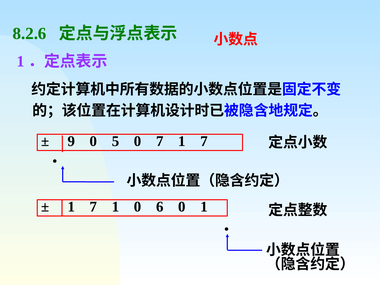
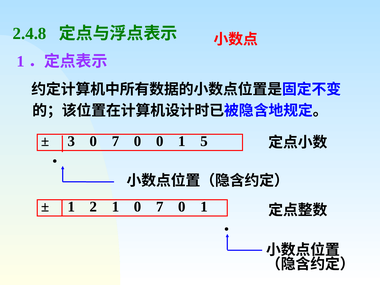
8.2.6: 8.2.6 -> 2.4.8
9: 9 -> 3
5 at (116, 141): 5 -> 7
0 7: 7 -> 0
7 at (204, 141): 7 -> 5
7 at (93, 207): 7 -> 2
1 0 6: 6 -> 7
